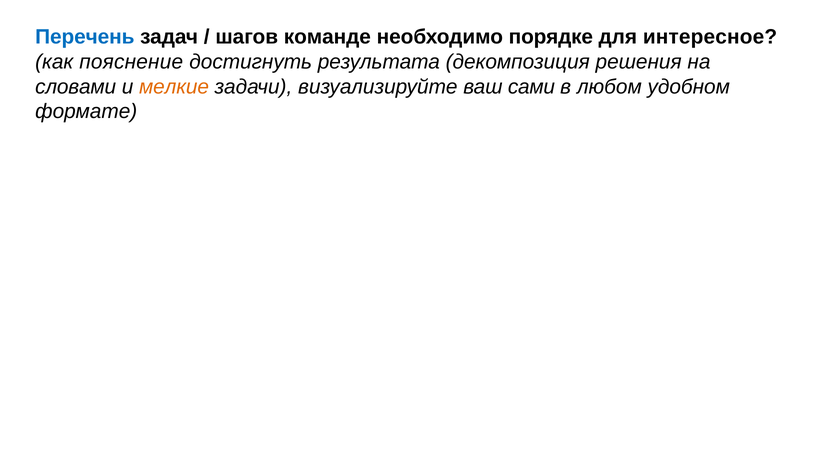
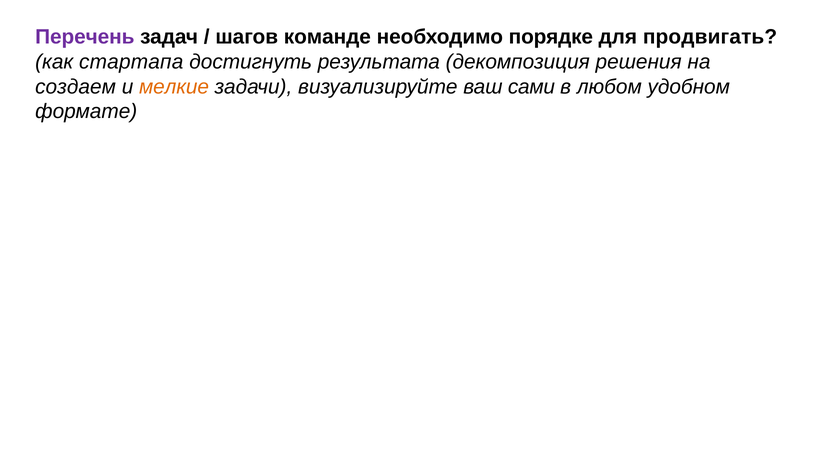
Перечень colour: blue -> purple
интересное: интересное -> продвигать
пояснение: пояснение -> стартапа
словами: словами -> создаем
